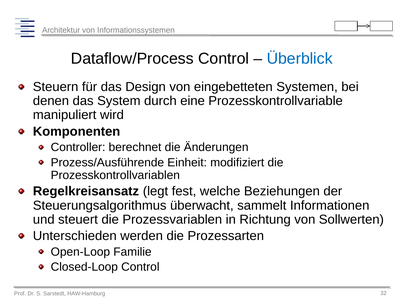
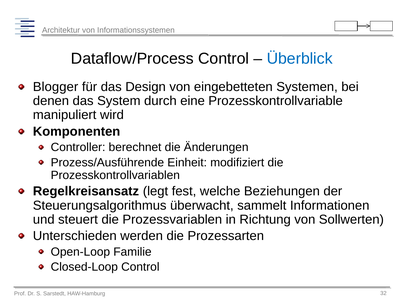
Steuern: Steuern -> Blogger
